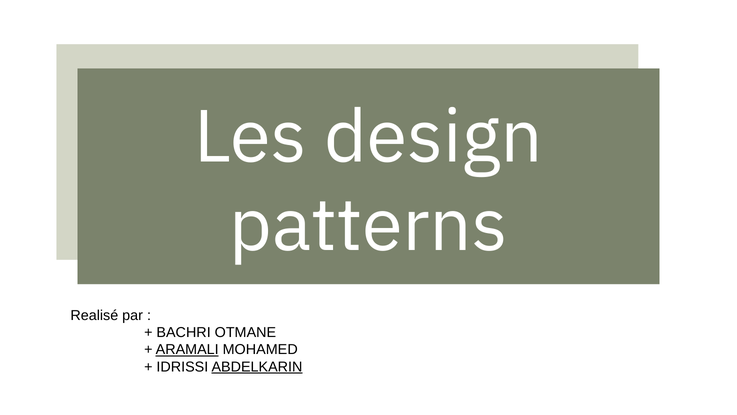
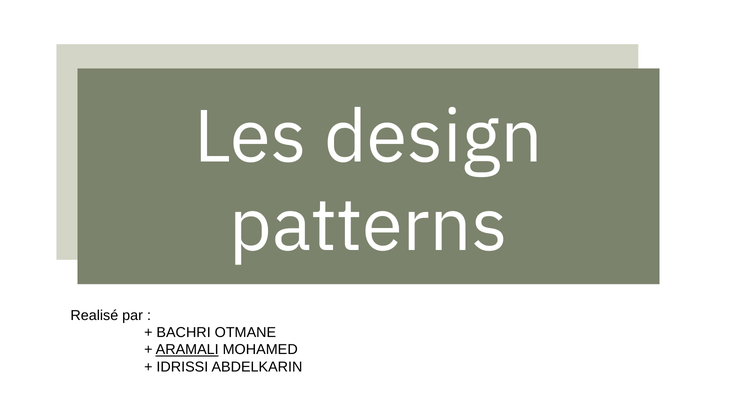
ABDELKARIN underline: present -> none
